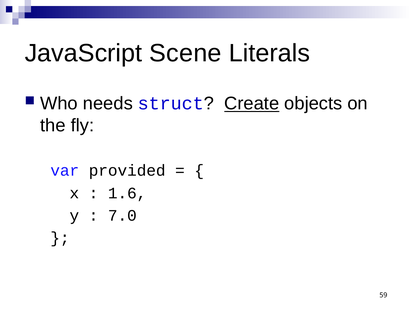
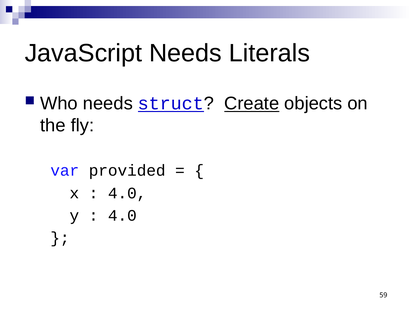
JavaScript Scene: Scene -> Needs
struct underline: none -> present
1.6 at (127, 193): 1.6 -> 4.0
7.0 at (122, 216): 7.0 -> 4.0
